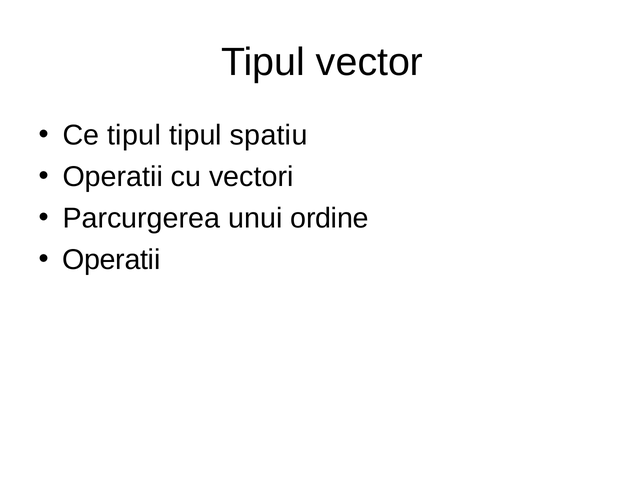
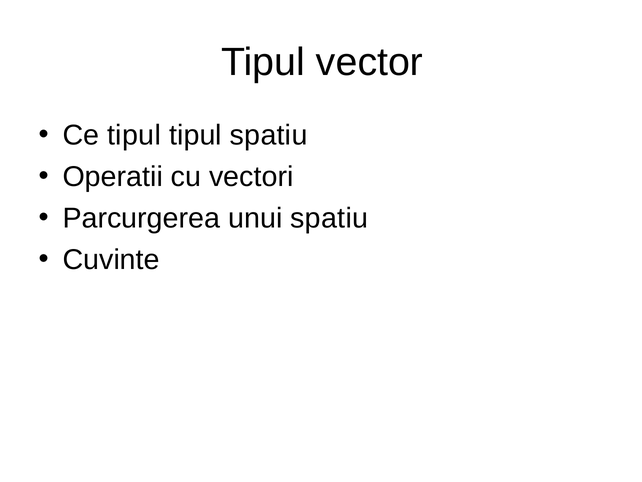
unui ordine: ordine -> spatiu
Operatii at (111, 260): Operatii -> Cuvinte
